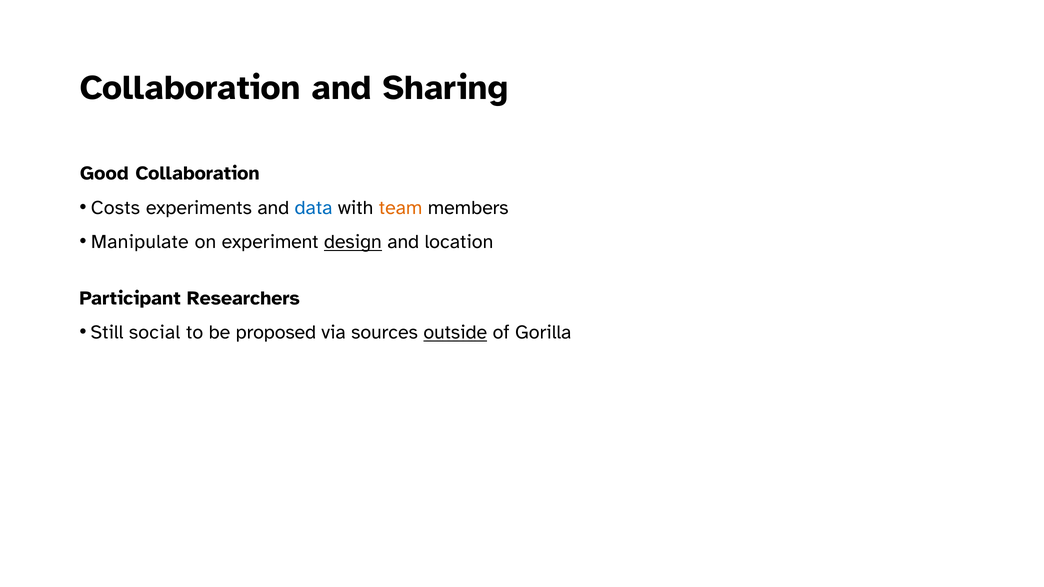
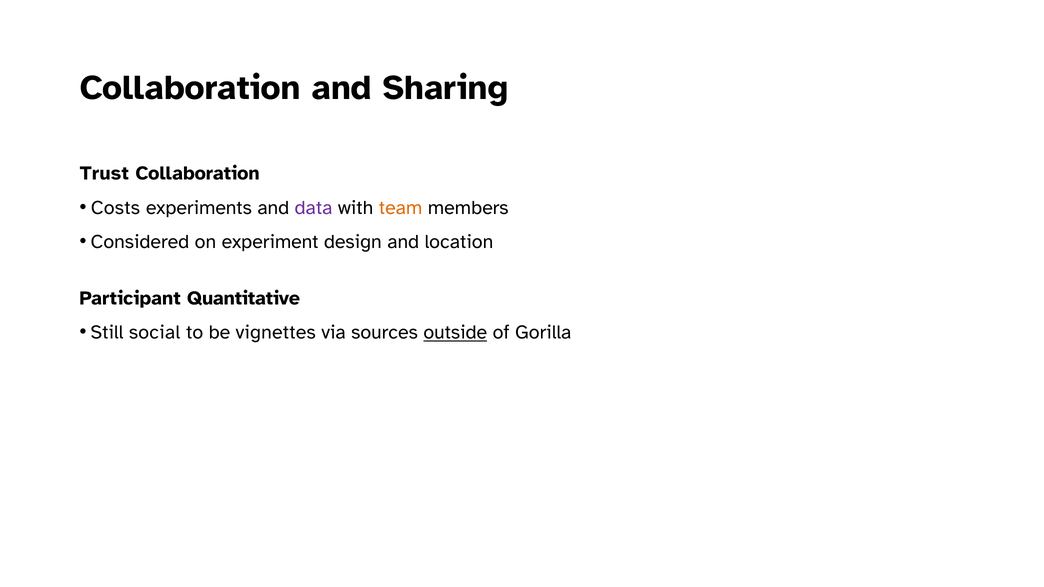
Good: Good -> Trust
data colour: blue -> purple
Manipulate: Manipulate -> Considered
design underline: present -> none
Researchers: Researchers -> Quantitative
proposed: proposed -> vignettes
